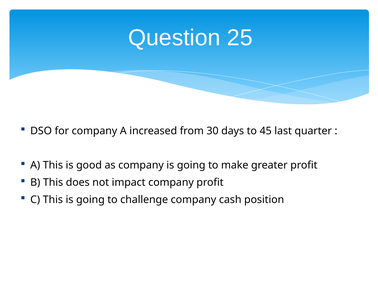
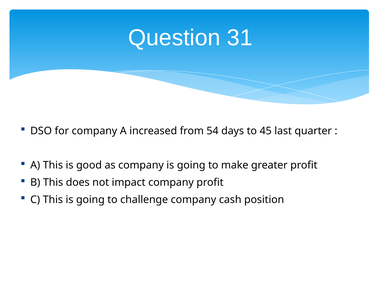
25: 25 -> 31
30: 30 -> 54
